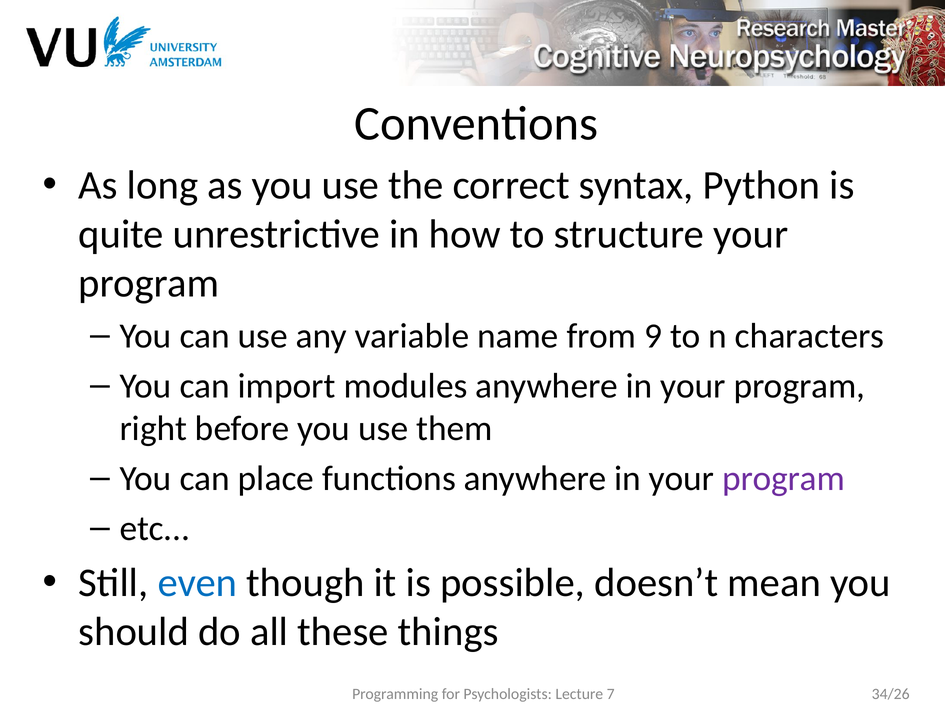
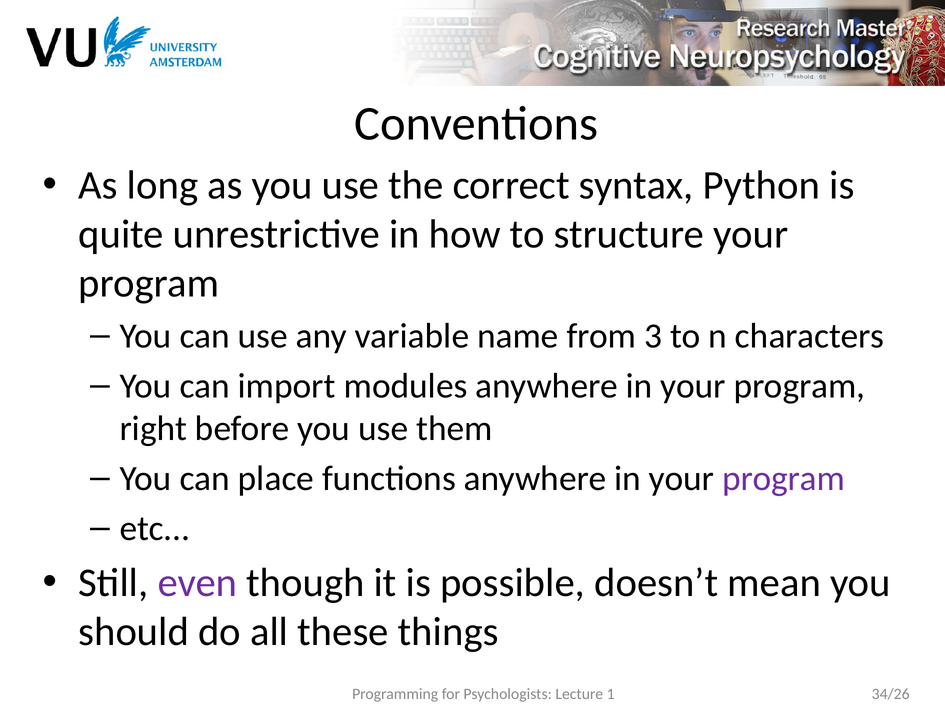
9: 9 -> 3
even colour: blue -> purple
7: 7 -> 1
